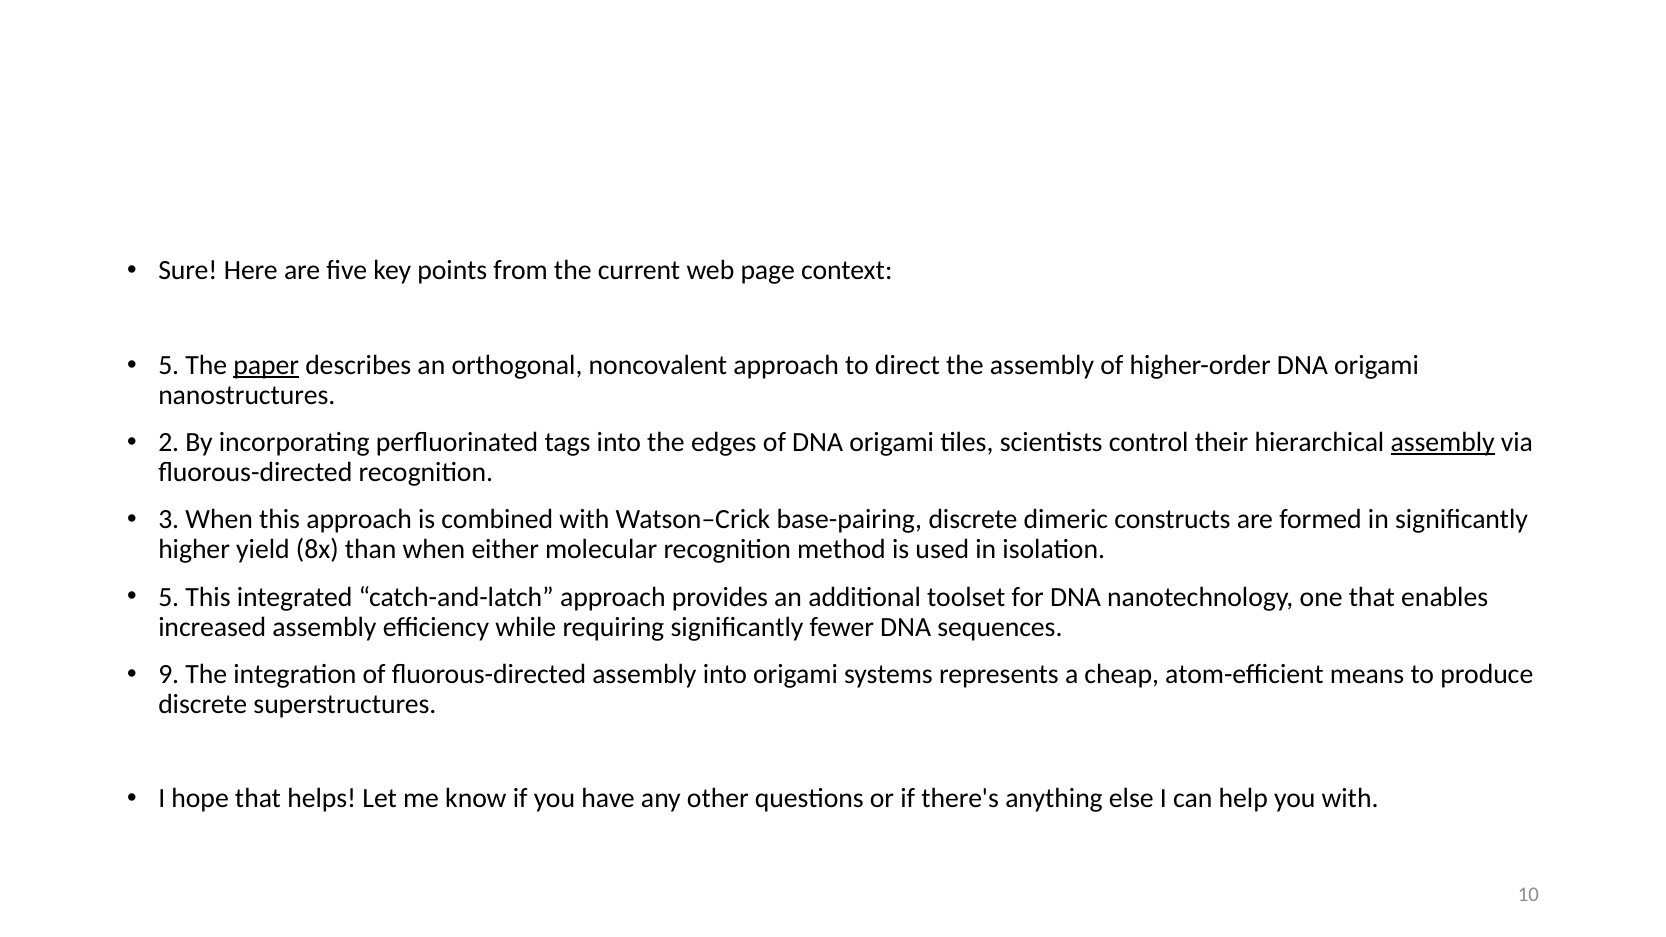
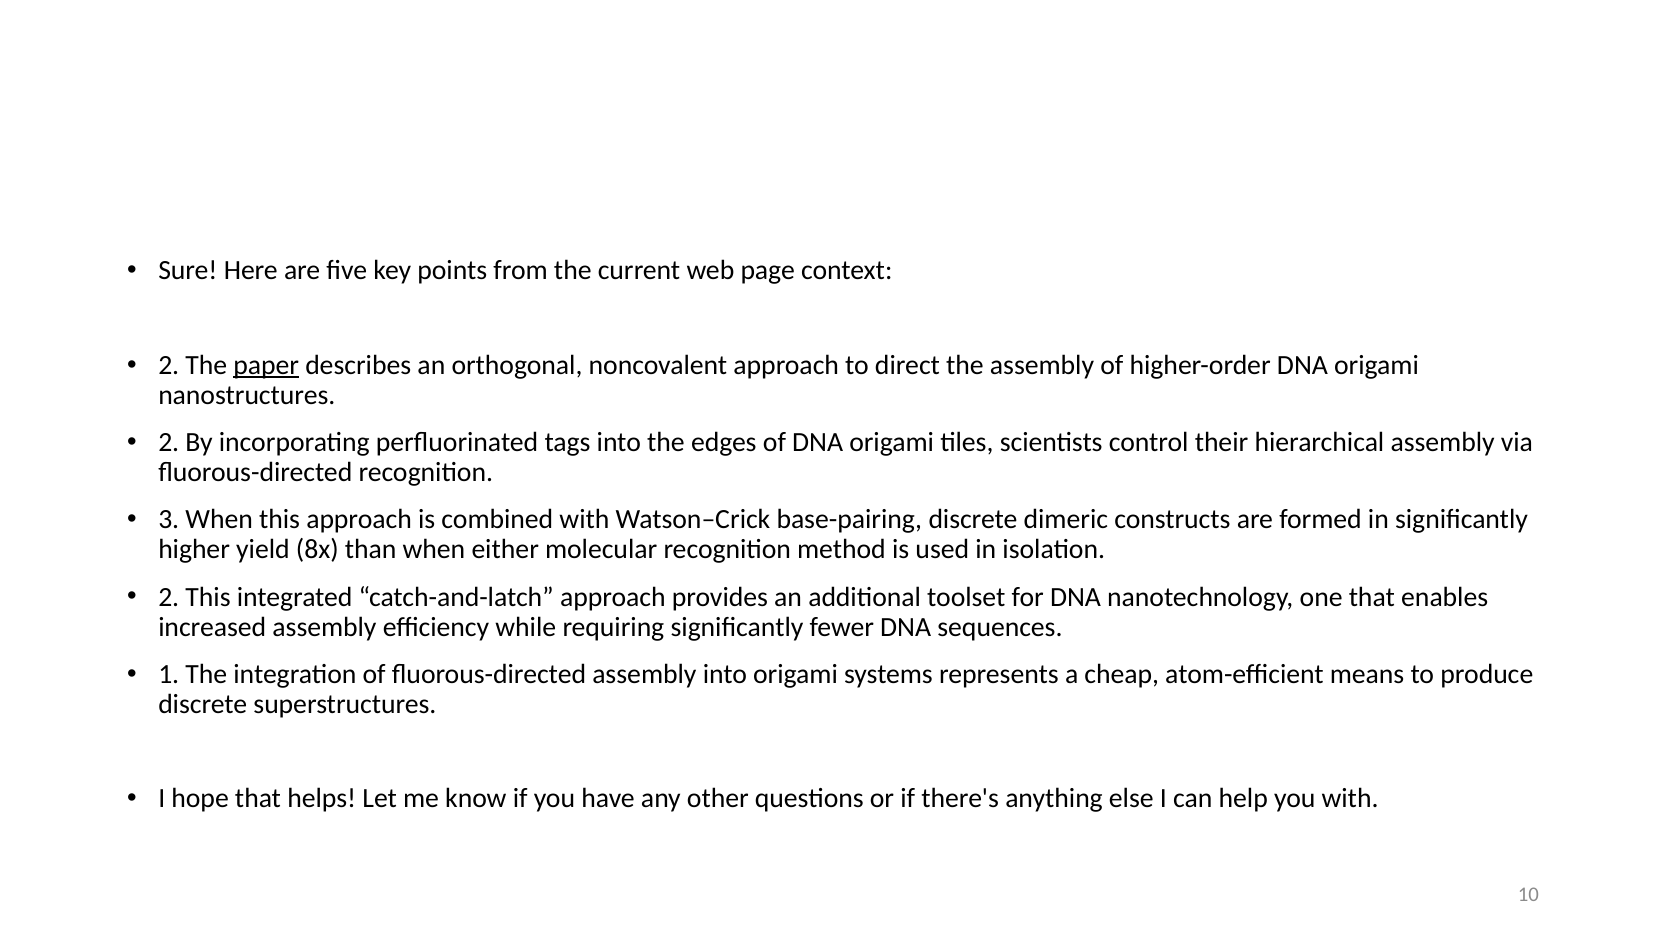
5 at (169, 365): 5 -> 2
assembly at (1443, 442) underline: present -> none
5 at (169, 597): 5 -> 2
9: 9 -> 1
